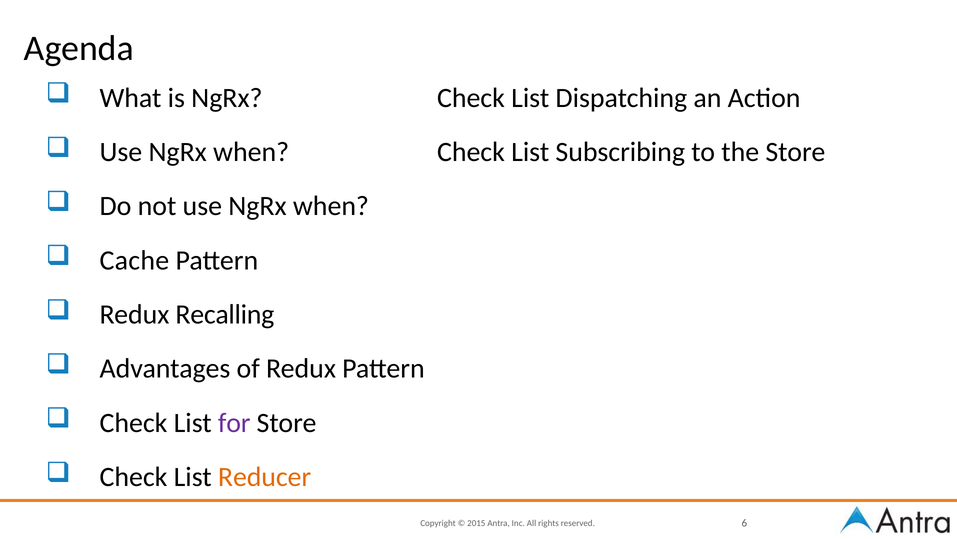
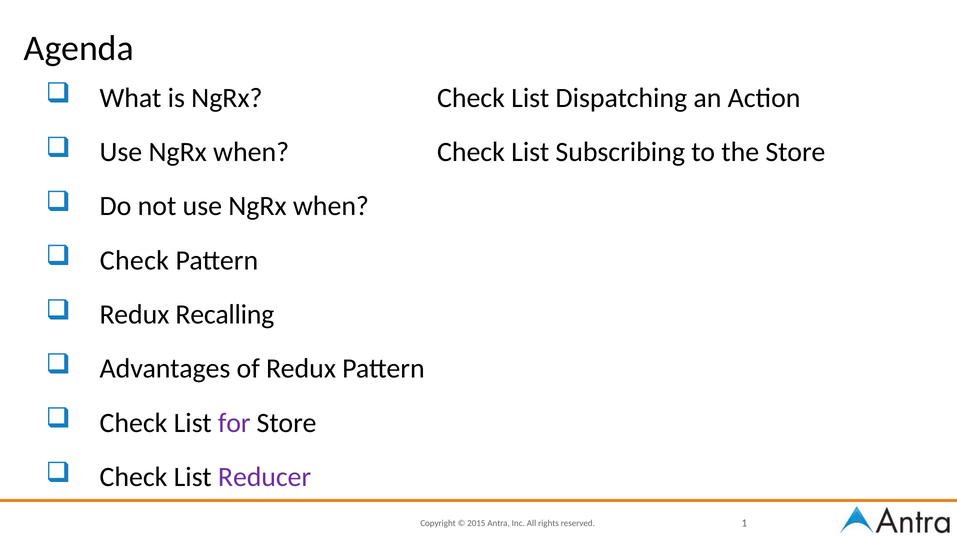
Cache at (134, 260): Cache -> Check
Reducer colour: orange -> purple
6: 6 -> 1
